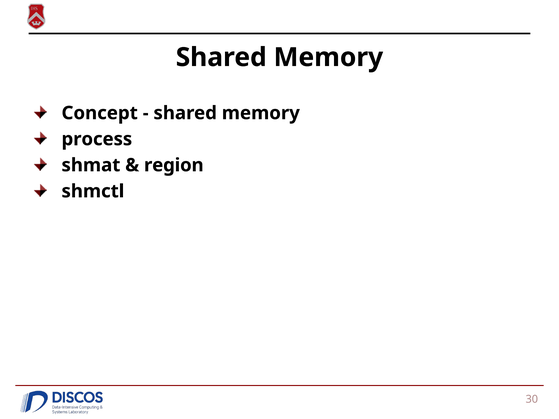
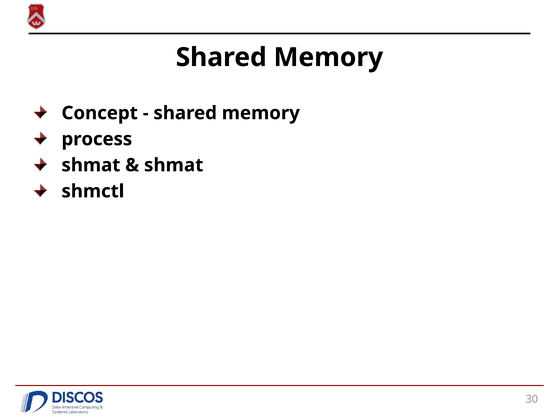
region at (174, 165): region -> shmat
